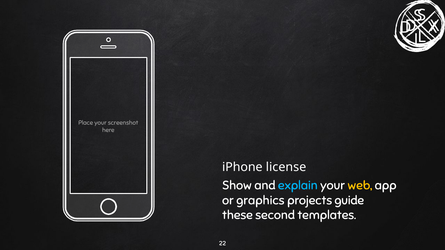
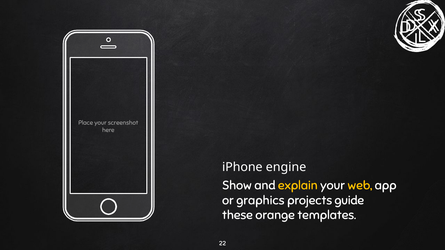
license: license -> engine
explain colour: light blue -> yellow
second: second -> orange
